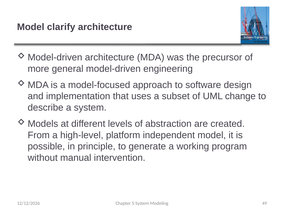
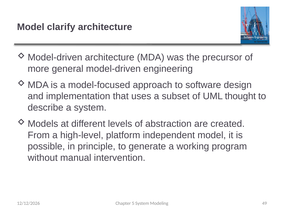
change: change -> thought
